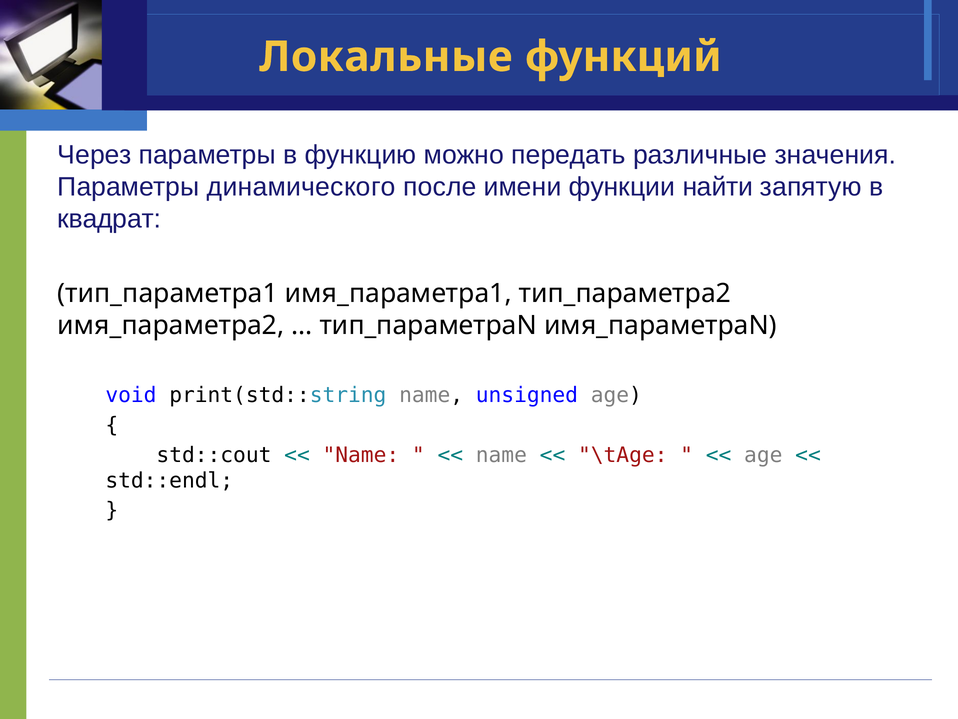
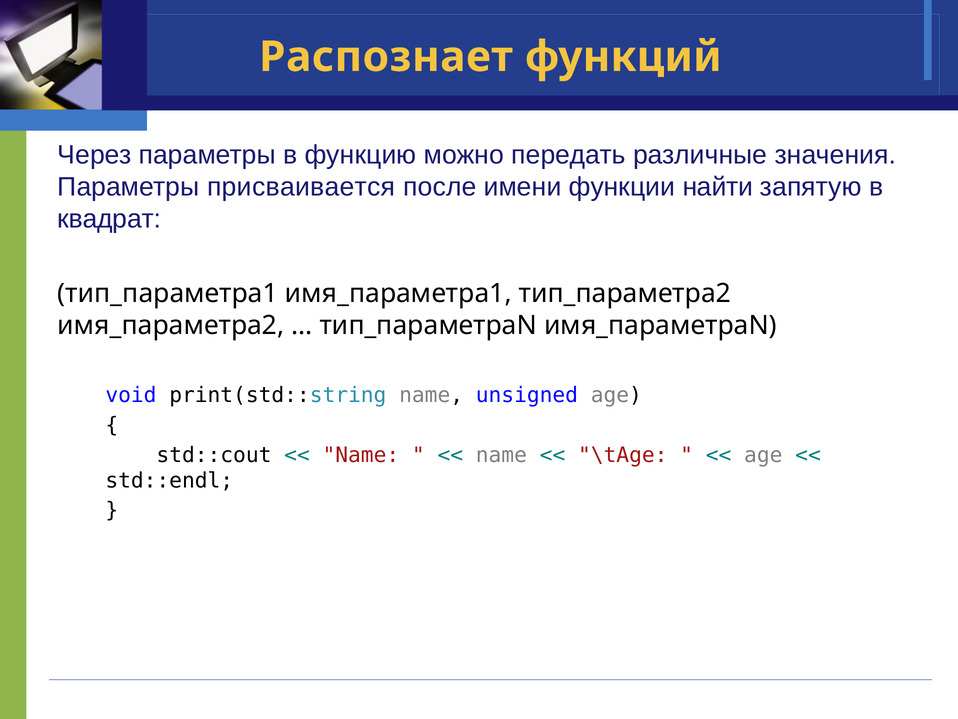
Локальные: Локальные -> Распознает
динамического: динамического -> присваивается
